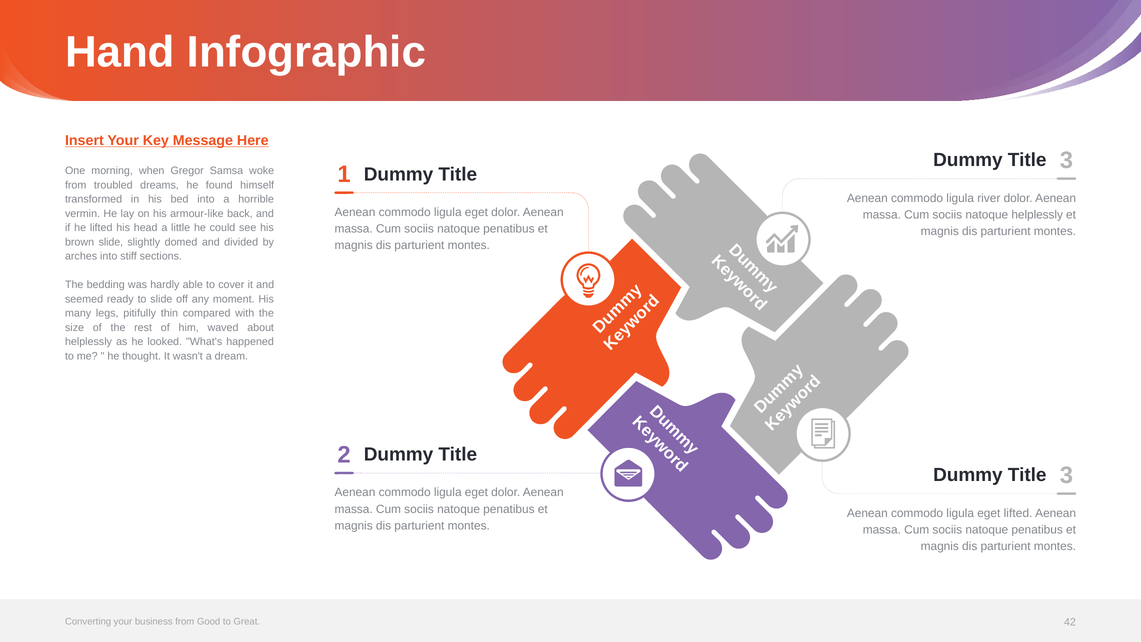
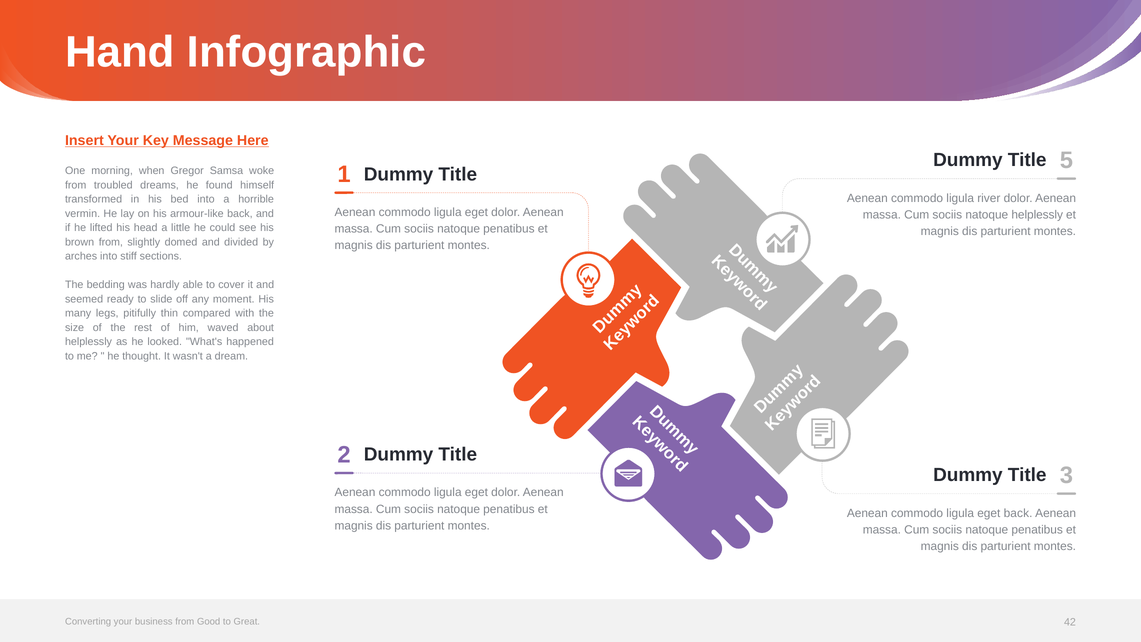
3 at (1066, 160): 3 -> 5
brown slide: slide -> from
eget lifted: lifted -> back
